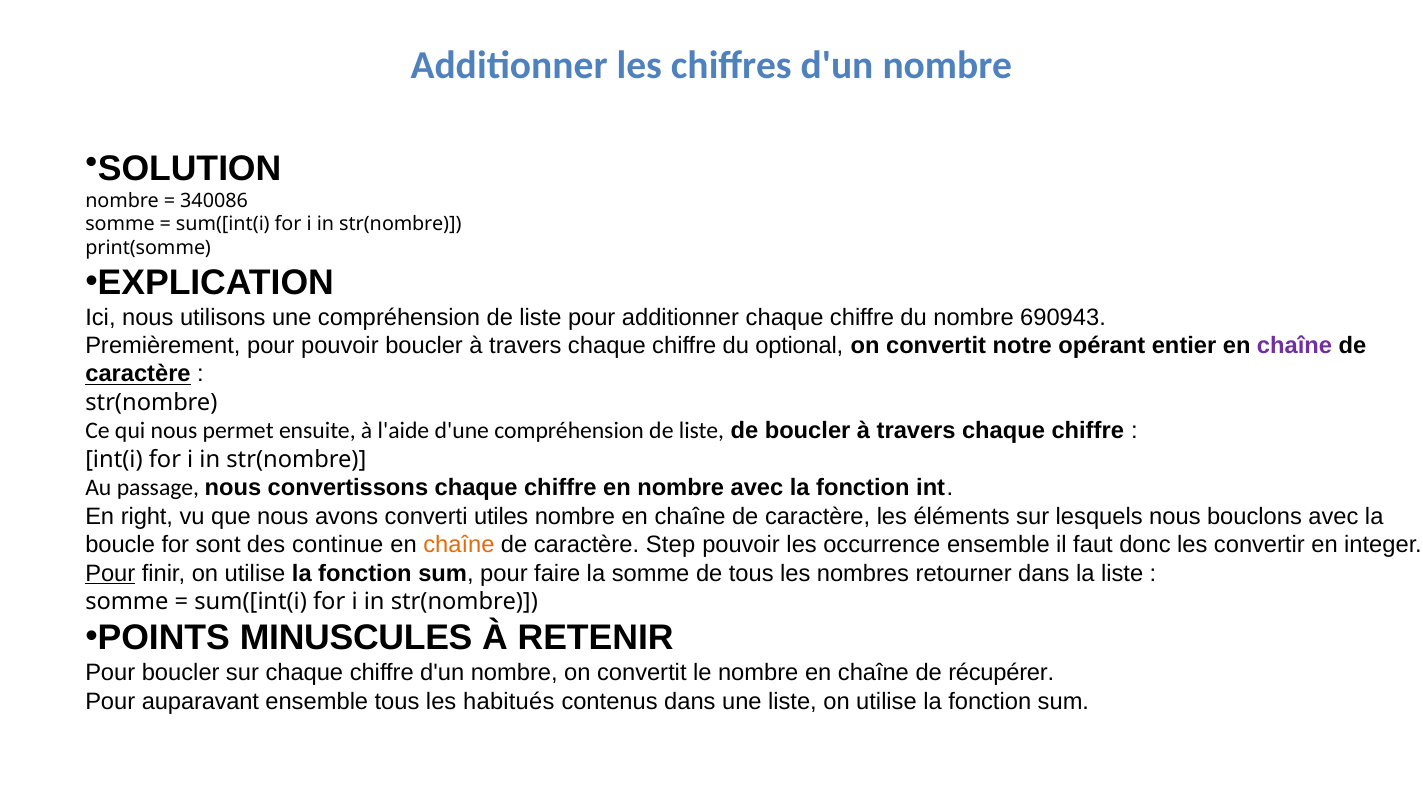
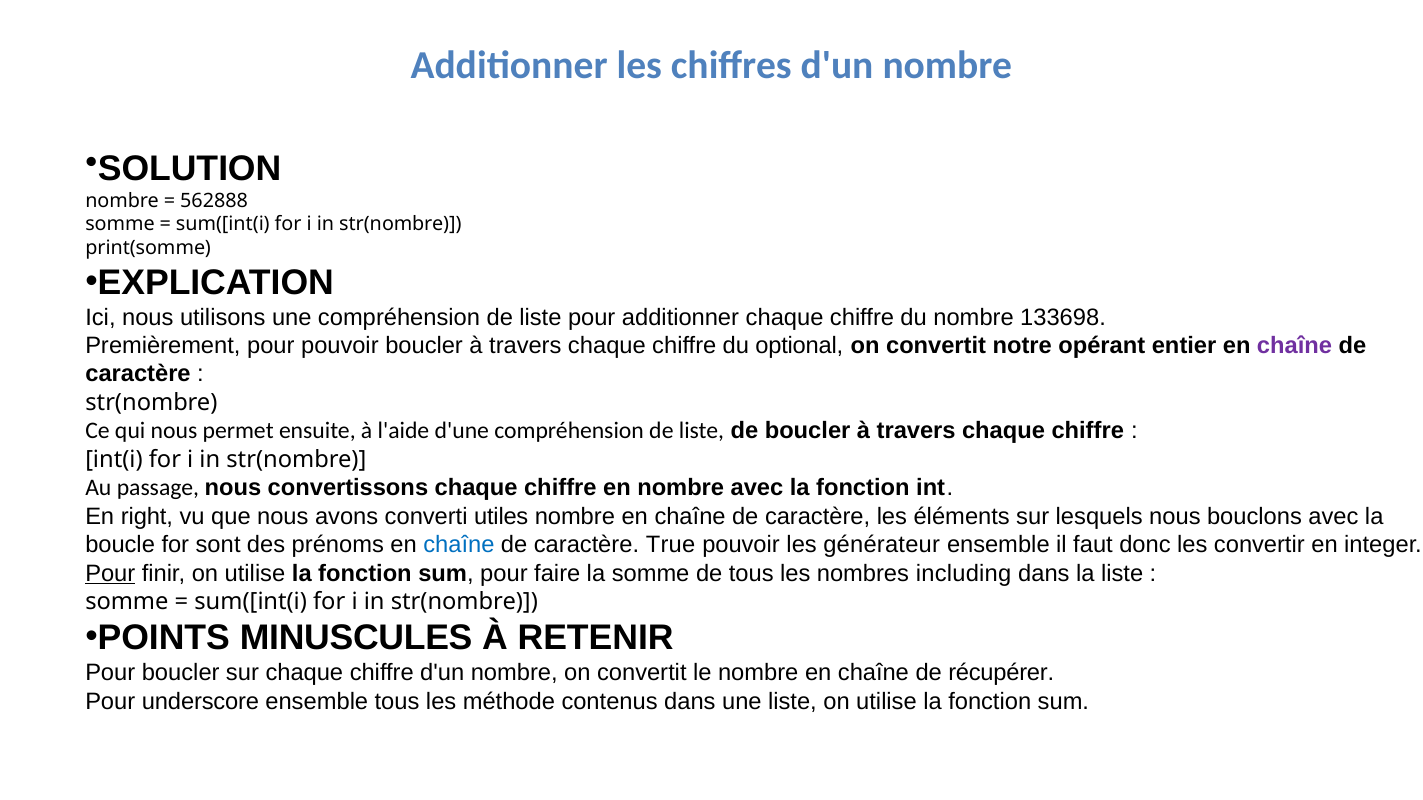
340086: 340086 -> 562888
690943: 690943 -> 133698
caractère at (138, 374) underline: present -> none
continue: continue -> prénoms
chaîne at (459, 545) colour: orange -> blue
Step: Step -> True
occurrence: occurrence -> générateur
retourner: retourner -> including
auparavant: auparavant -> underscore
habitués: habitués -> méthode
